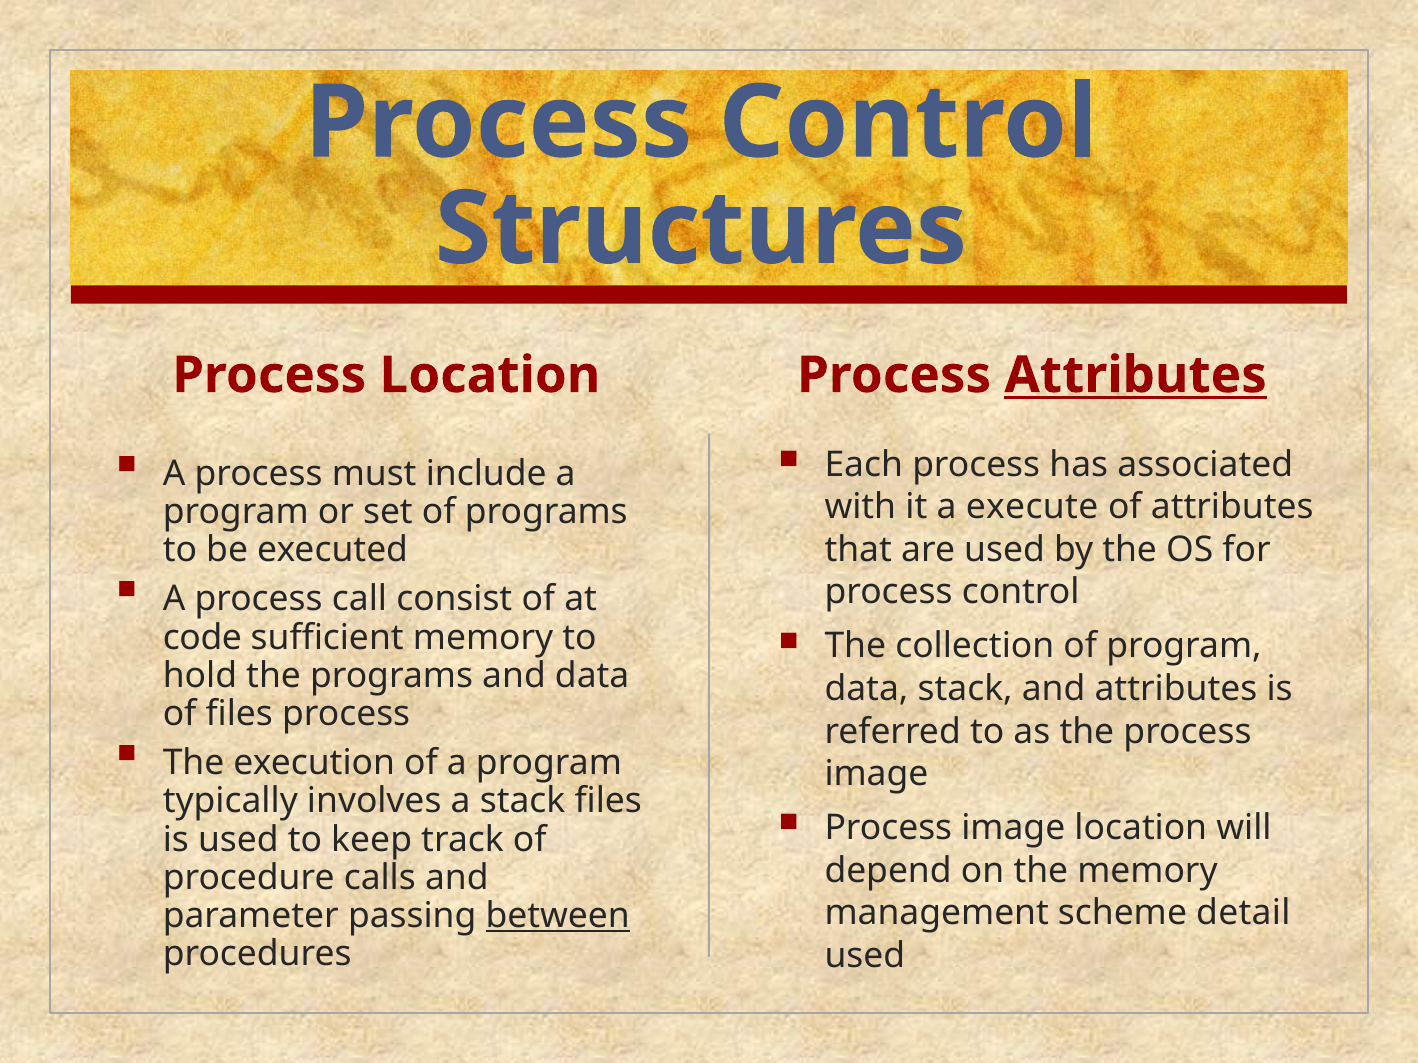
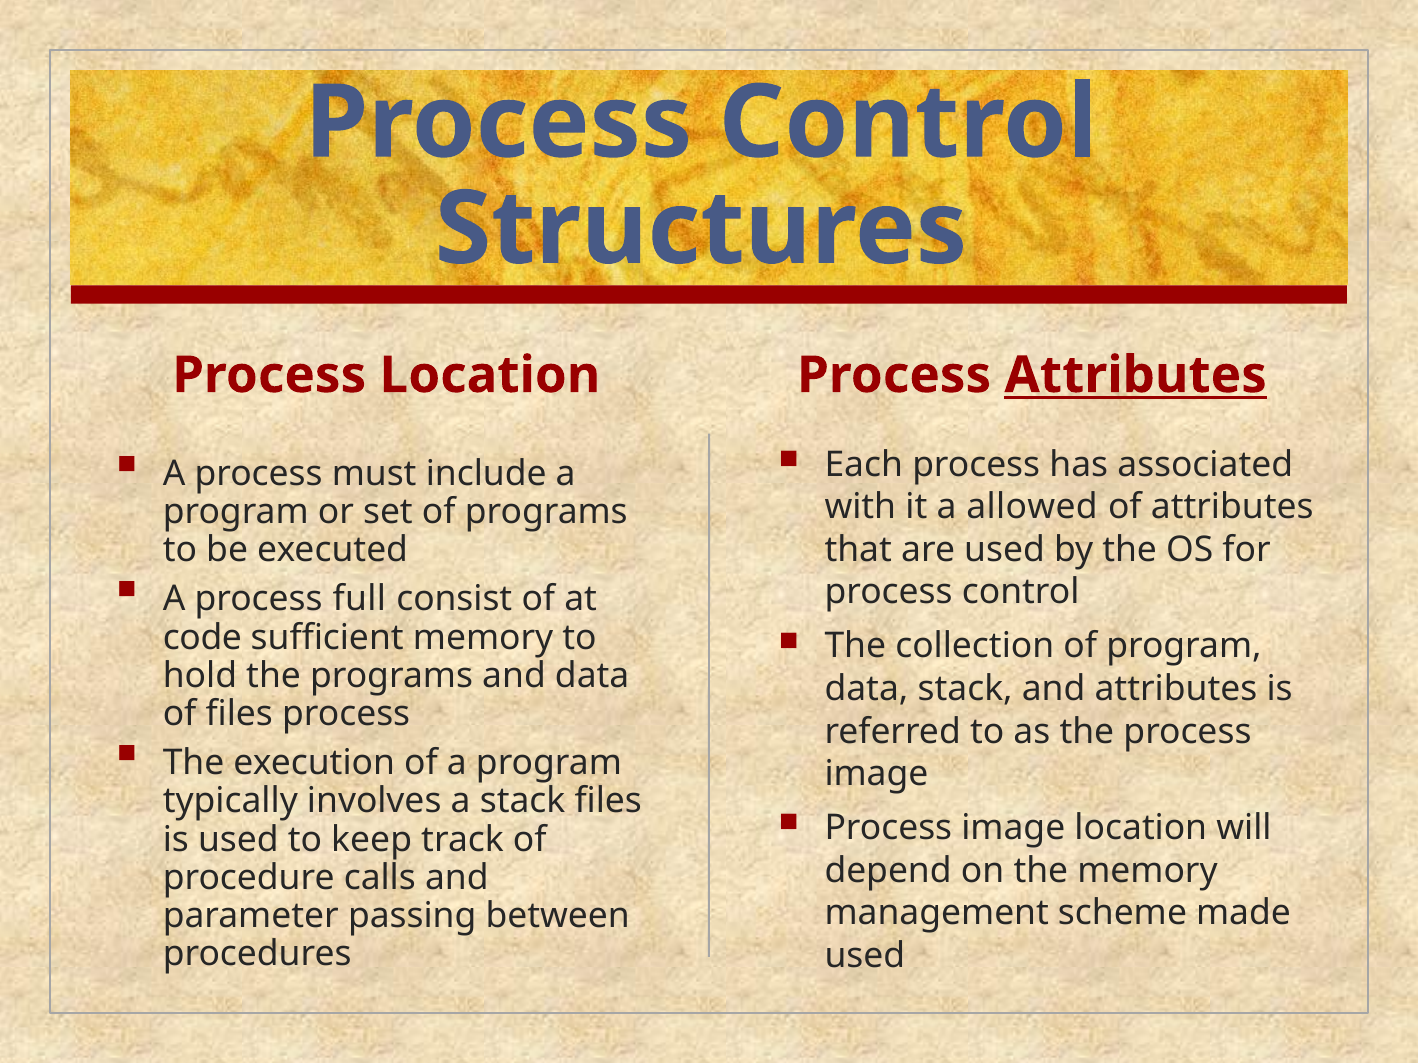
execute: execute -> allowed
call: call -> full
detail: detail -> made
between underline: present -> none
